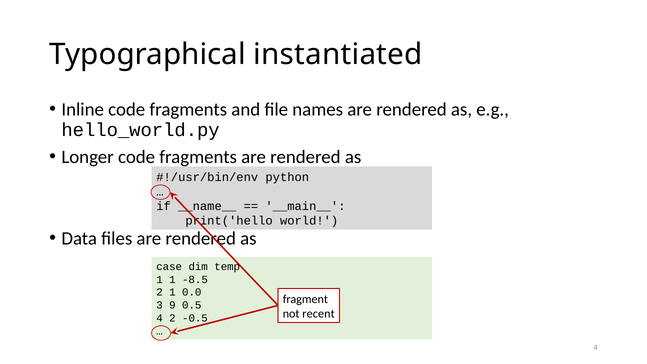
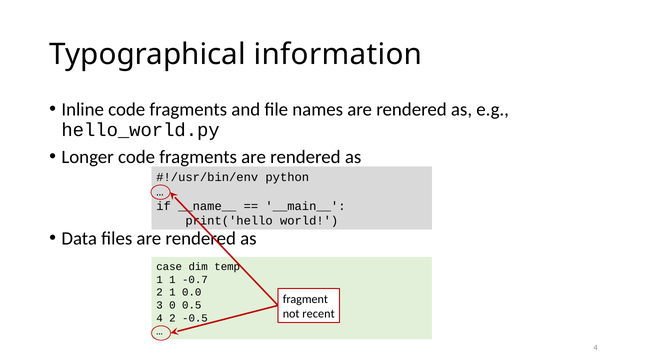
instantiated: instantiated -> information
-8.5: -8.5 -> -0.7
9: 9 -> 0
